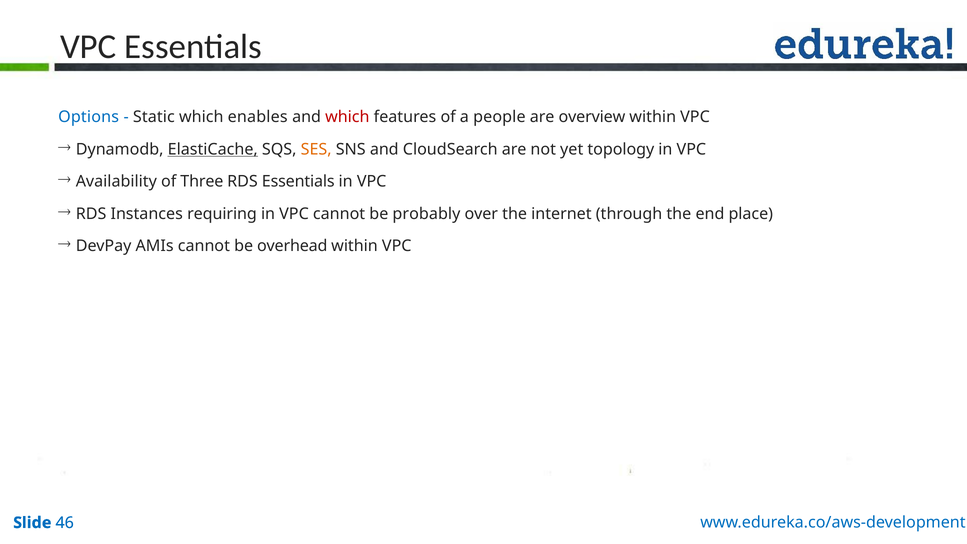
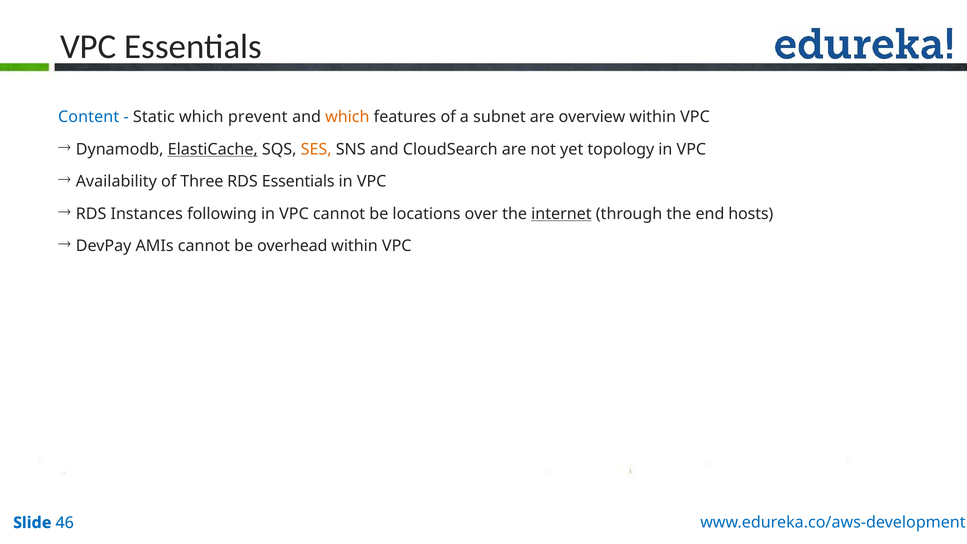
Options: Options -> Content
enables: enables -> prevent
which at (347, 117) colour: red -> orange
people: people -> subnet
requiring: requiring -> following
probably: probably -> locations
internet underline: none -> present
place: place -> hosts
